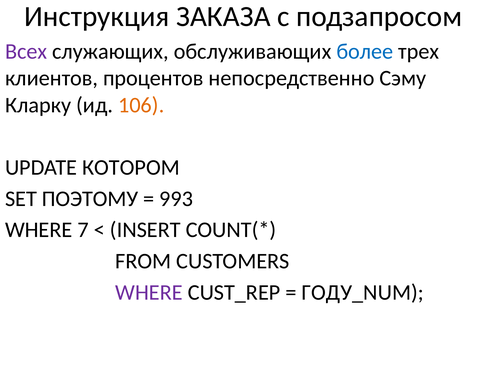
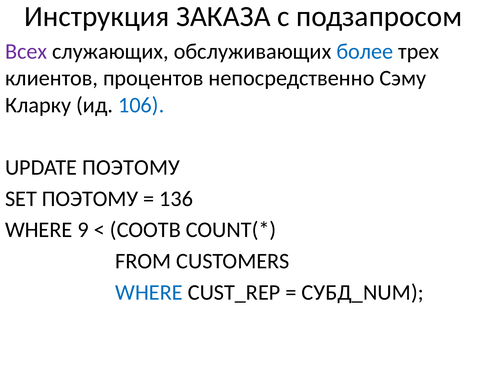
106 colour: orange -> blue
UPDATE КОТОРОМ: КОТОРОМ -> ПОЭТОМУ
993: 993 -> 136
7: 7 -> 9
INSERT: INSERT -> СООТВ
WHERE at (149, 292) colour: purple -> blue
ГОДУ_NUM: ГОДУ_NUM -> СУБД_NUM
